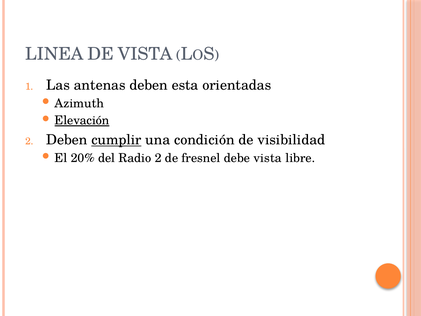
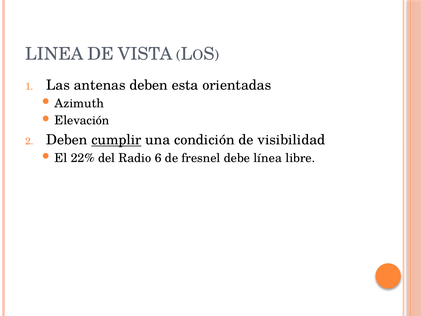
Elevación underline: present -> none
20%: 20% -> 22%
Radio 2: 2 -> 6
debe vista: vista -> línea
